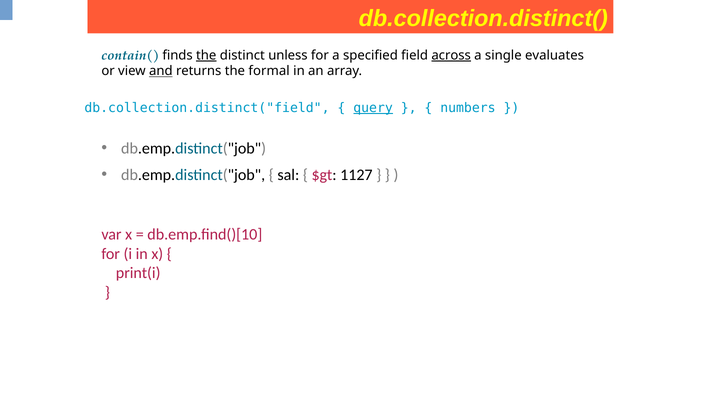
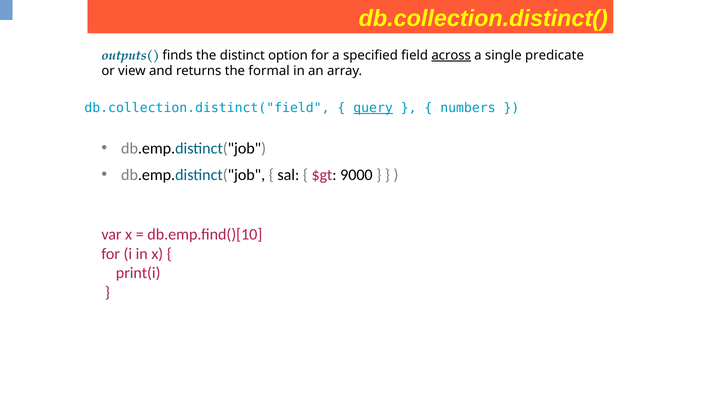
contain(: contain( -> outputs(
the at (206, 55) underline: present -> none
unless: unless -> option
evaluates: evaluates -> predicate
and underline: present -> none
1127: 1127 -> 9000
